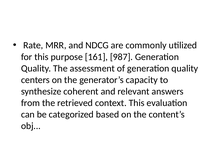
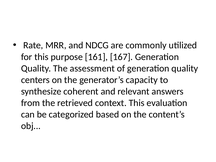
987: 987 -> 167
